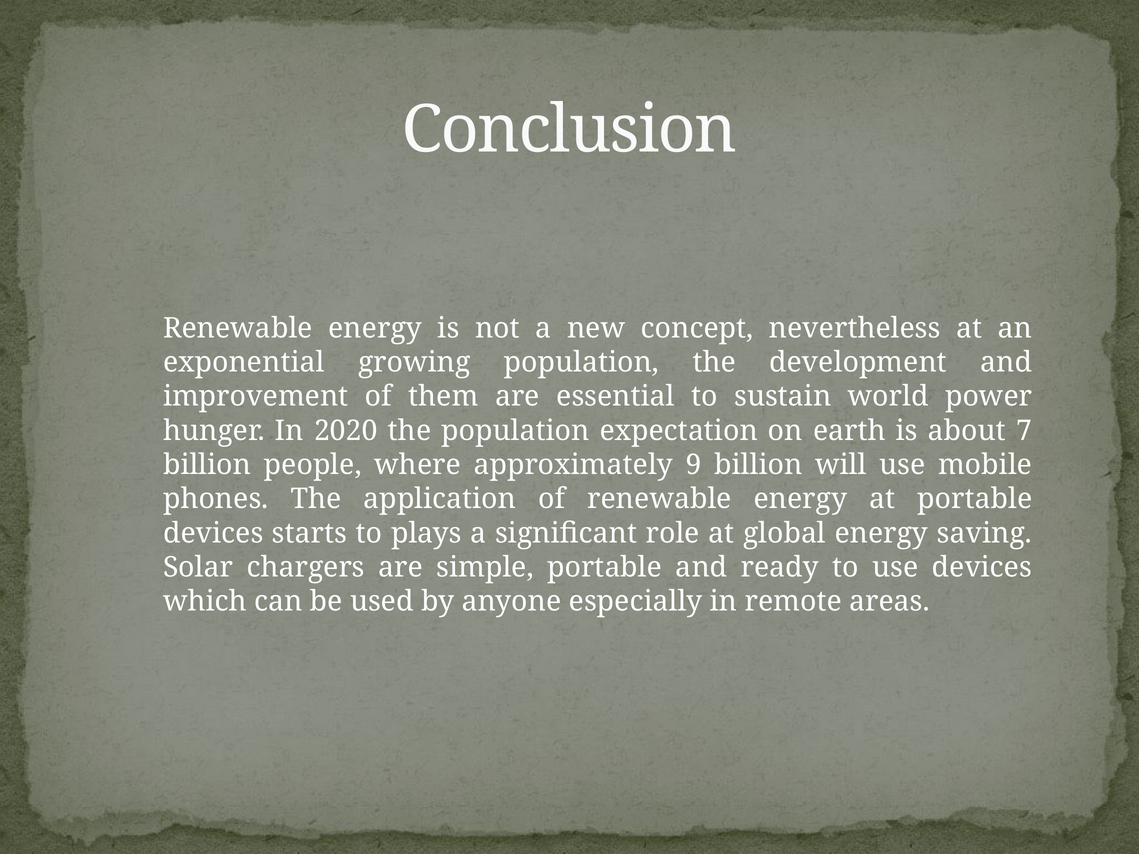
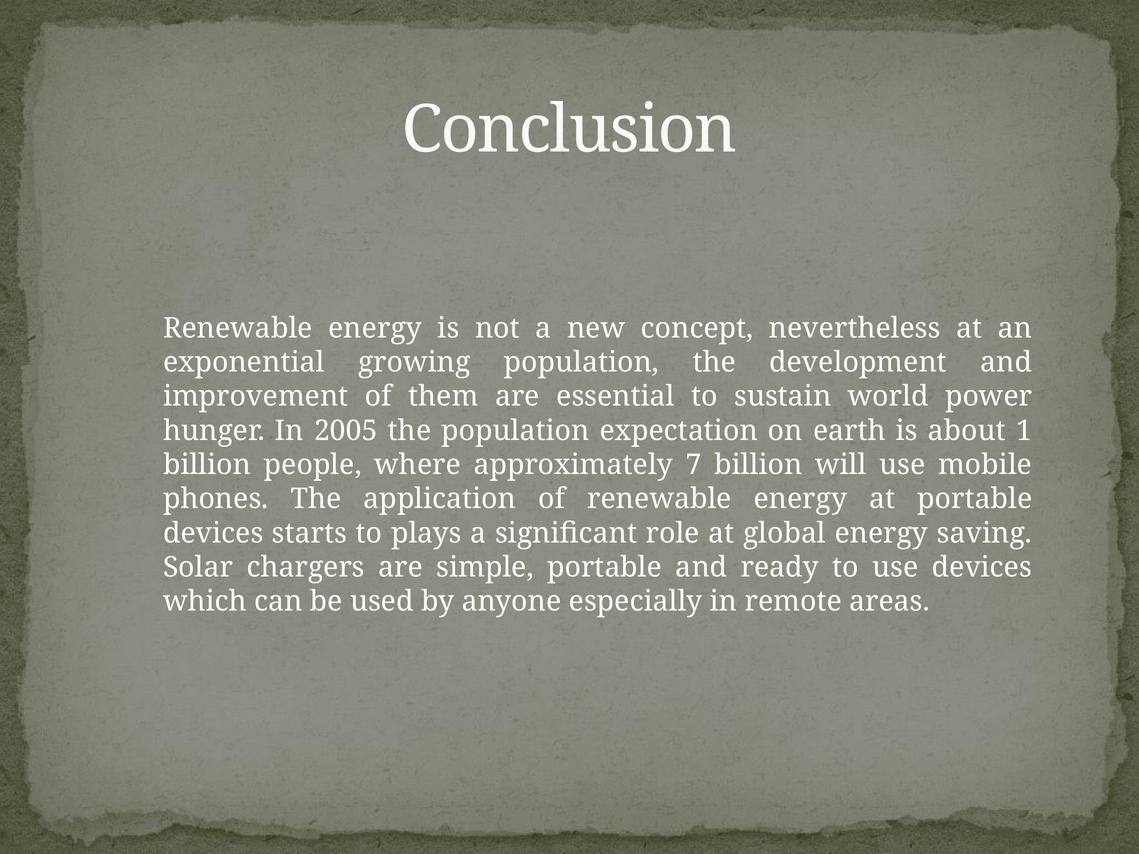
2020: 2020 -> 2005
7: 7 -> 1
9: 9 -> 7
